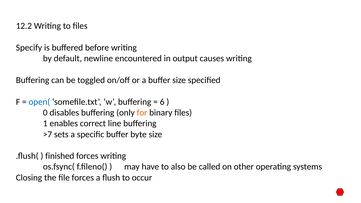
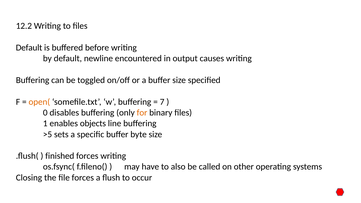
Specify at (29, 48): Specify -> Default
open( colour: blue -> orange
6: 6 -> 7
correct: correct -> objects
>7: >7 -> >5
